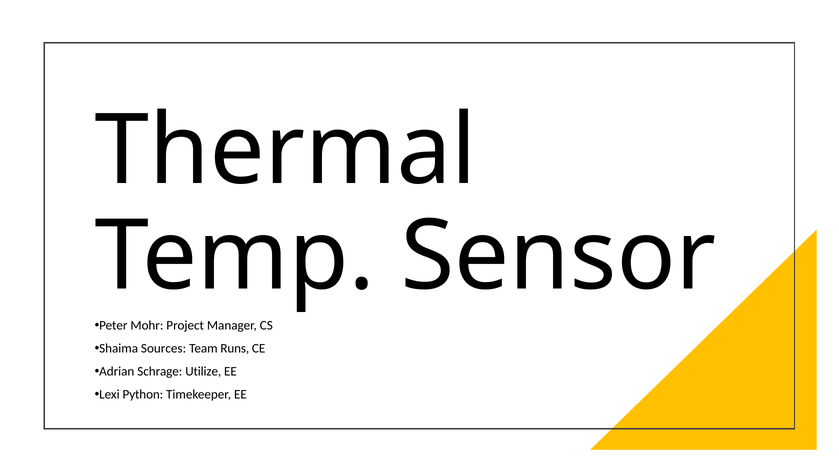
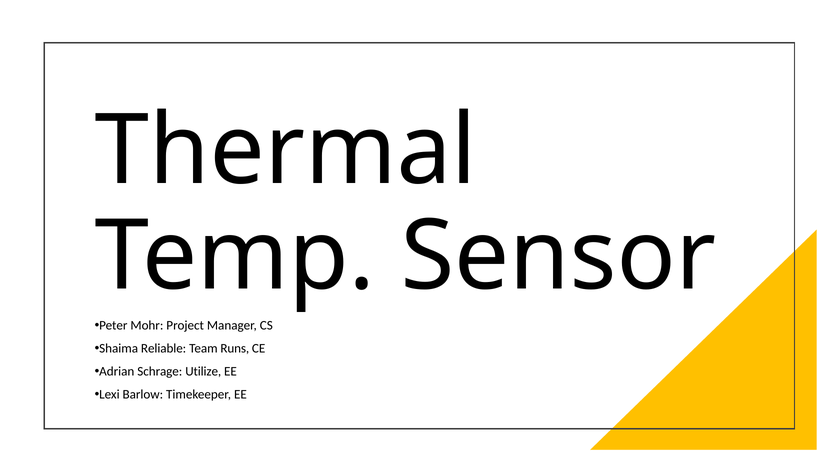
Sources: Sources -> Reliable
Python: Python -> Barlow
